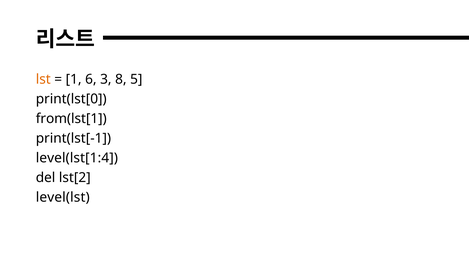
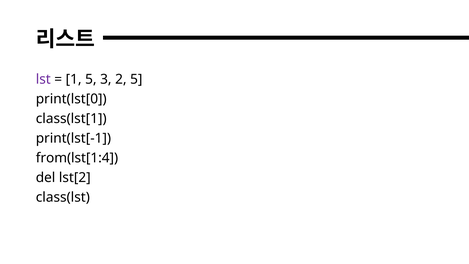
lst colour: orange -> purple
1 6: 6 -> 5
8: 8 -> 2
from(lst[1: from(lst[1 -> class(lst[1
level(lst[1:4: level(lst[1:4 -> from(lst[1:4
level(lst: level(lst -> class(lst
